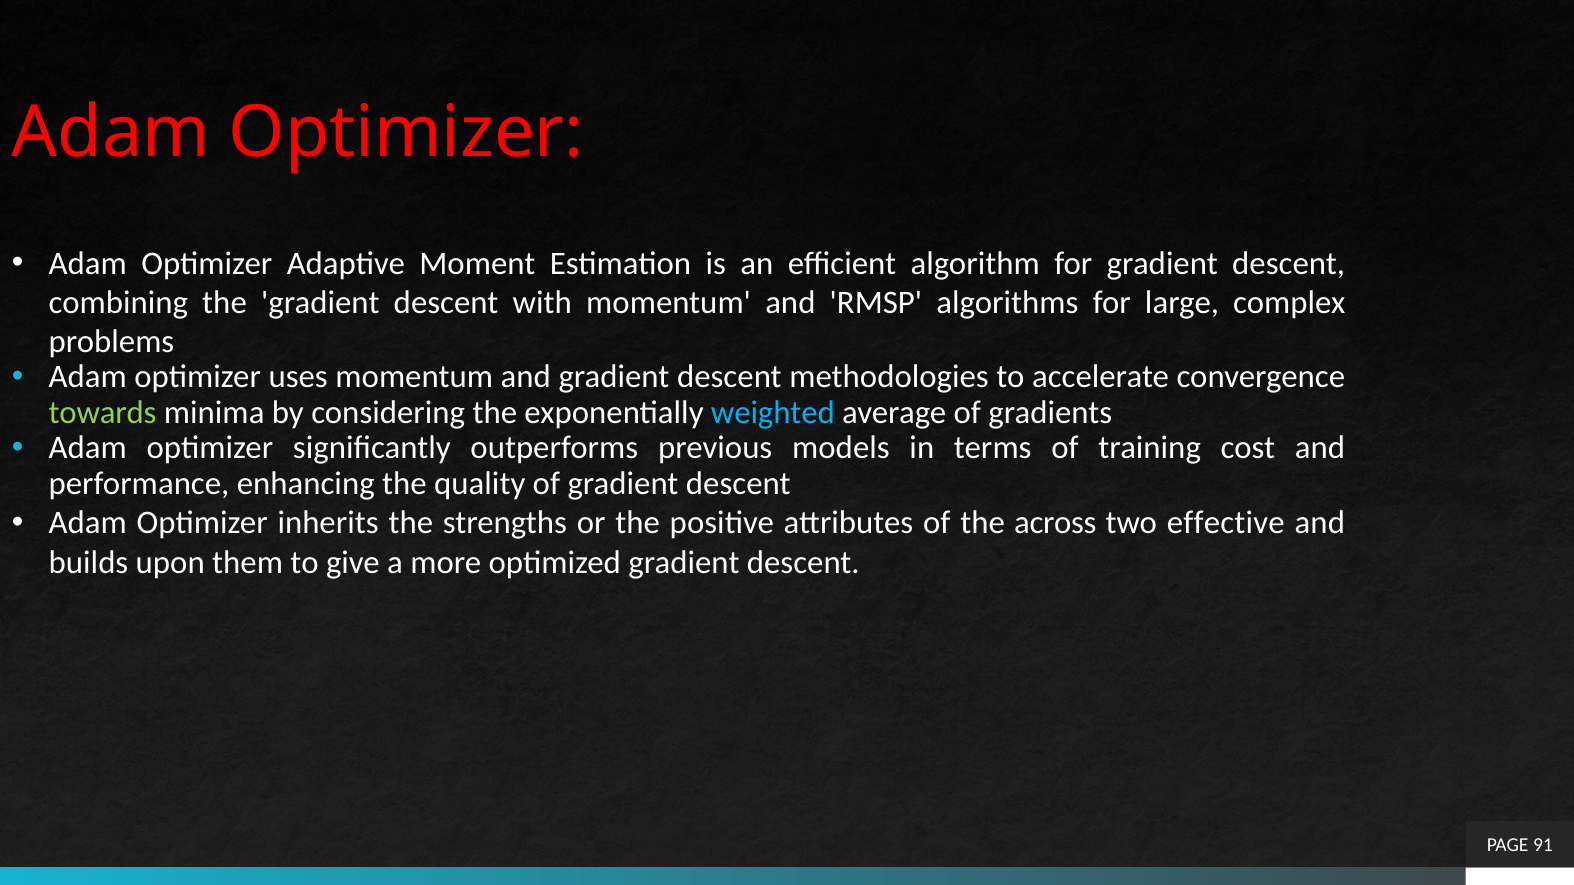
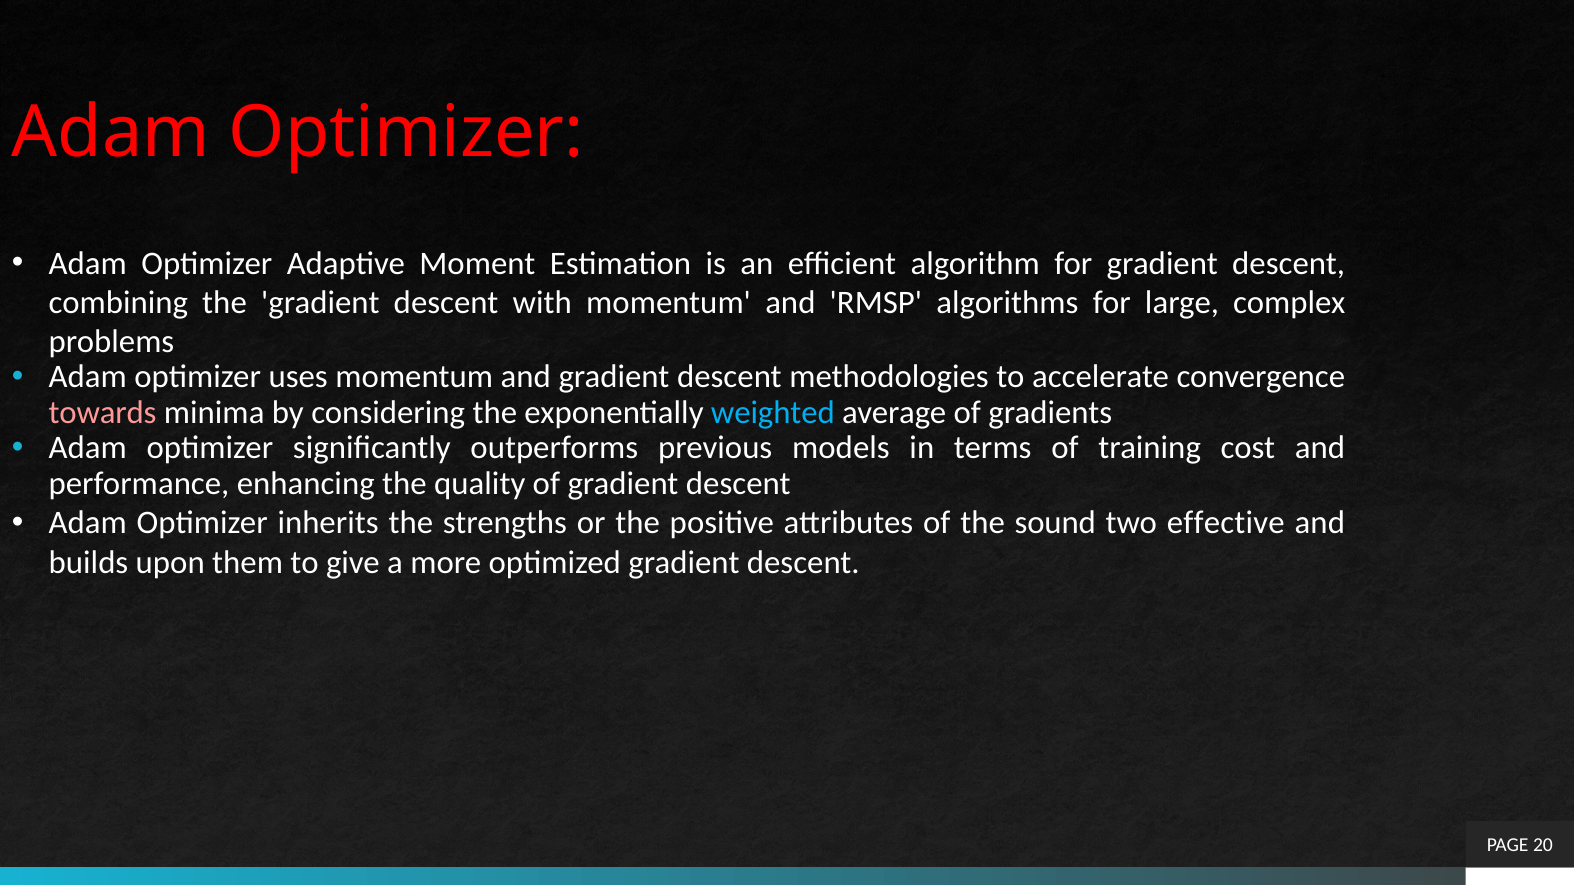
towards colour: light green -> pink
across: across -> sound
91: 91 -> 20
